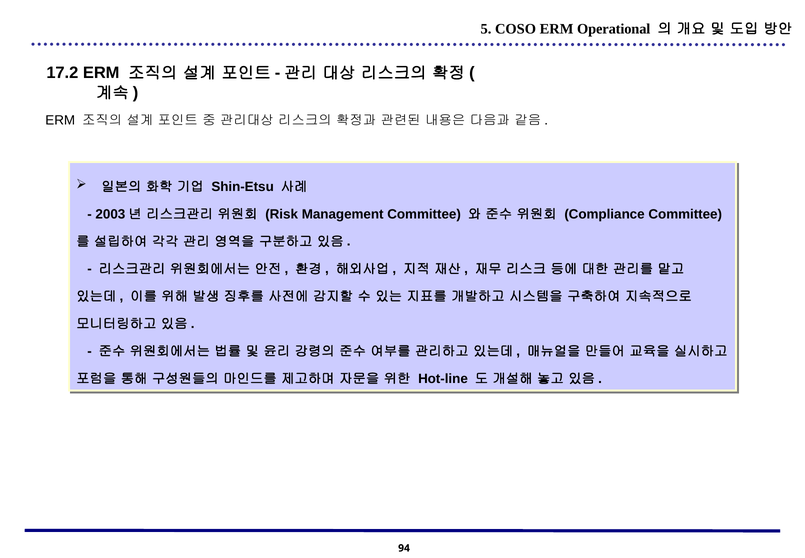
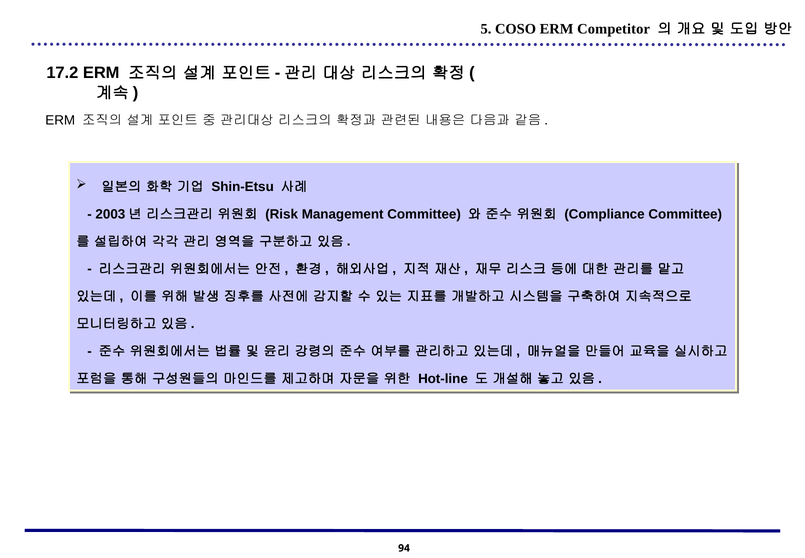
Operational: Operational -> Competitor
